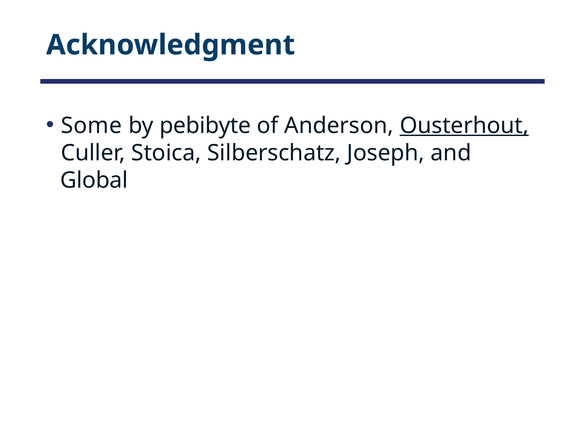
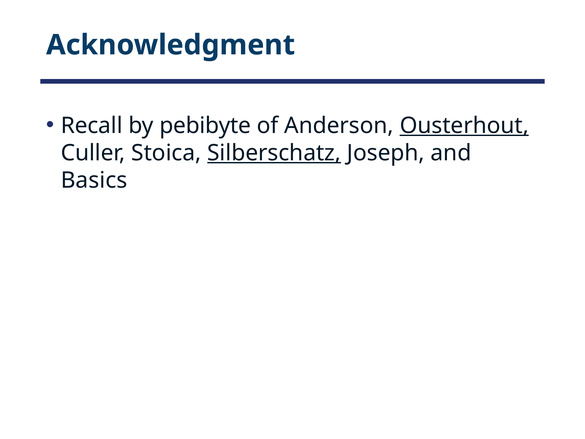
Some: Some -> Recall
Silberschatz underline: none -> present
Global: Global -> Basics
